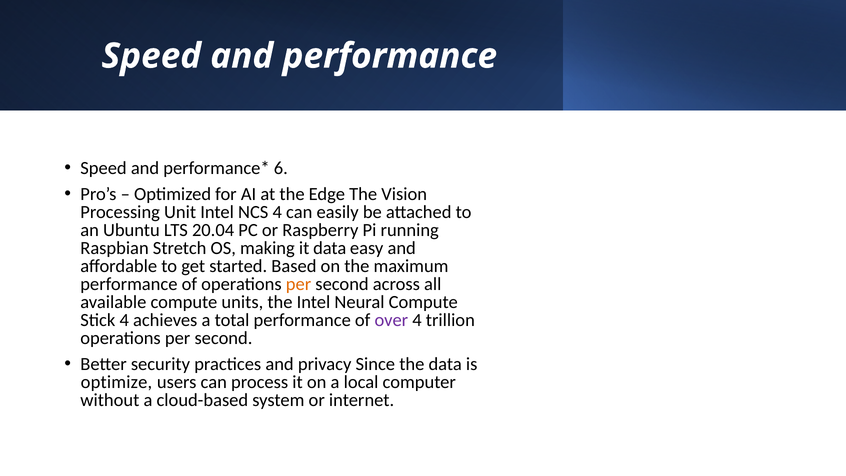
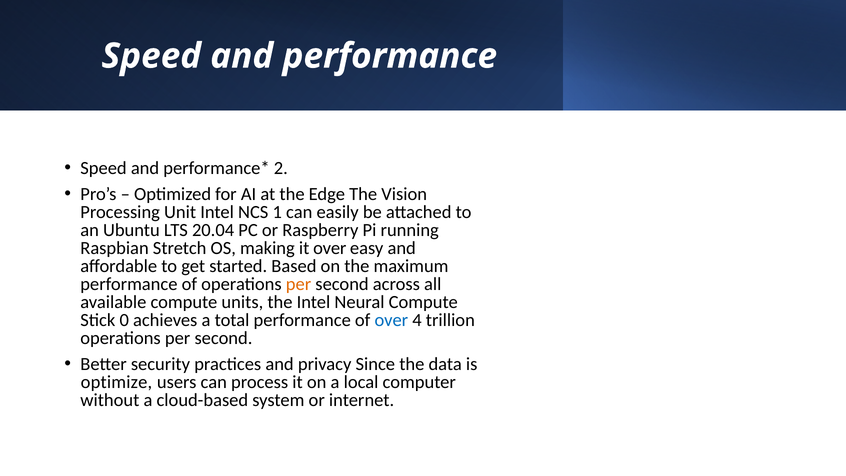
6: 6 -> 2
NCS 4: 4 -> 1
it data: data -> over
Stick 4: 4 -> 0
over at (391, 320) colour: purple -> blue
